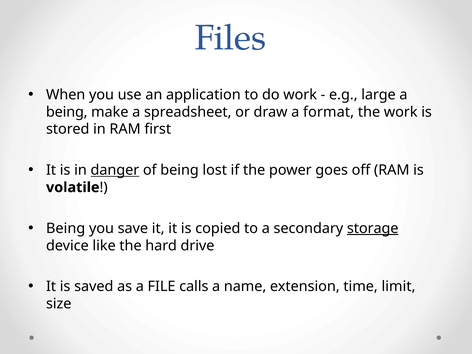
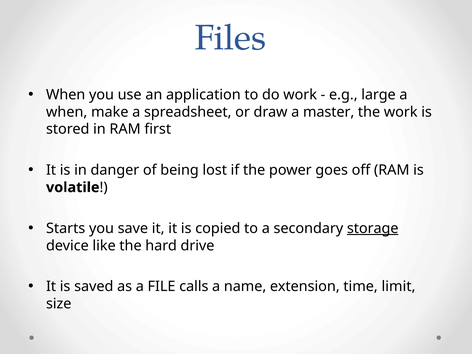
being at (67, 112): being -> when
format: format -> master
danger underline: present -> none
Being at (66, 228): Being -> Starts
